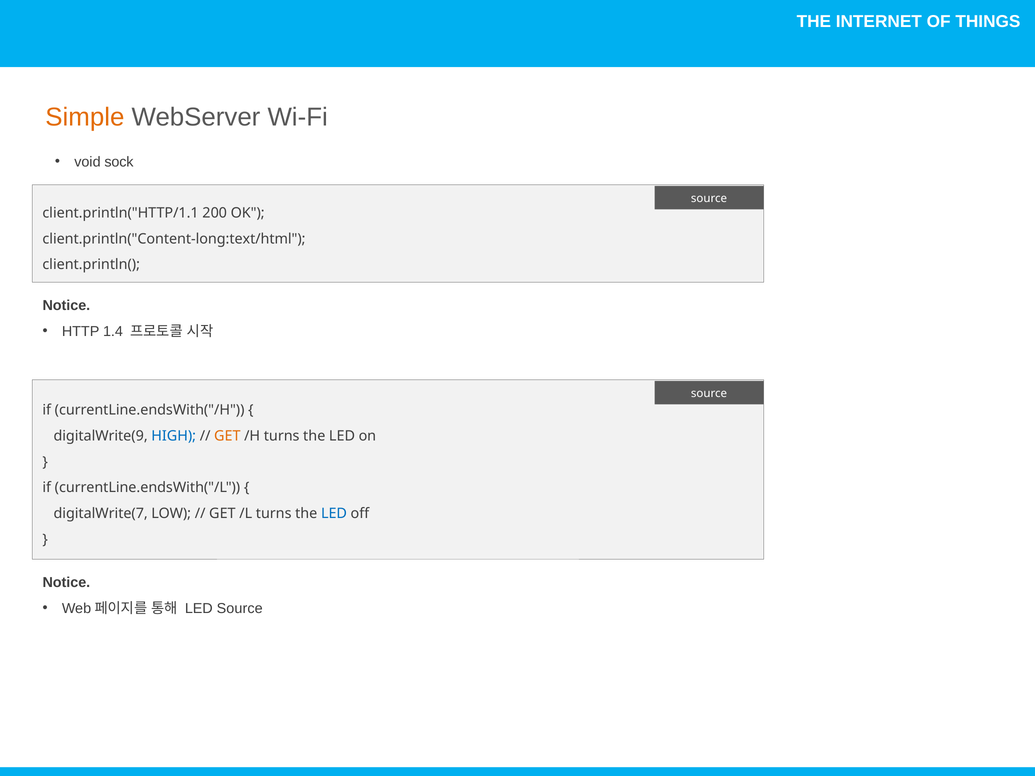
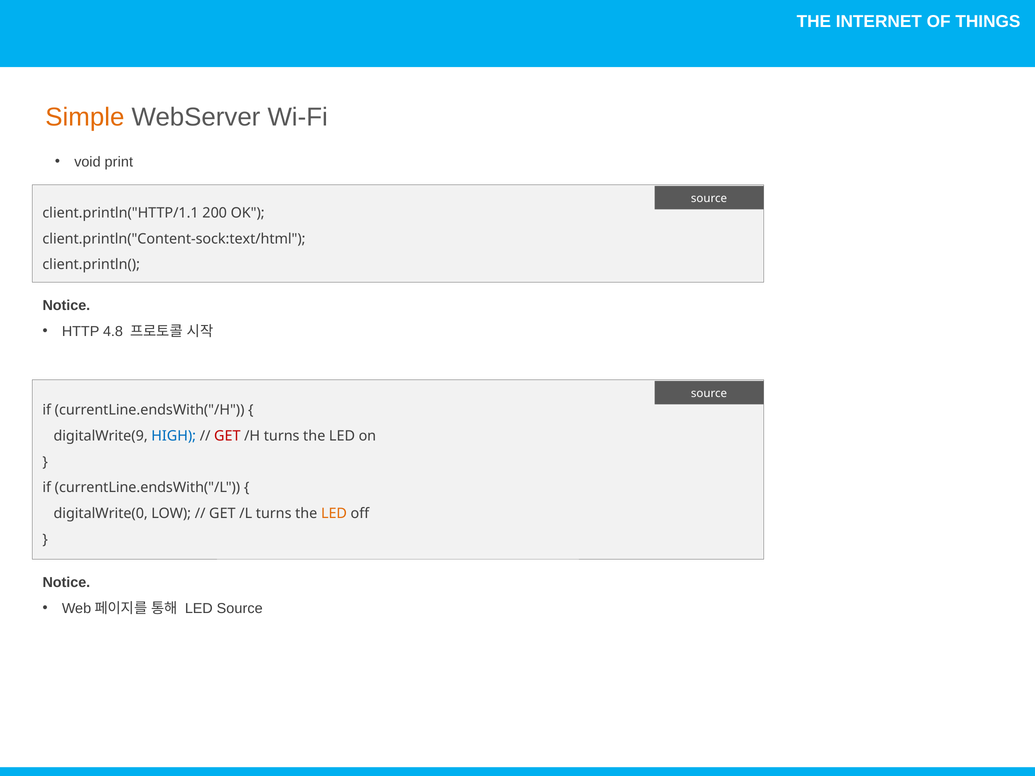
sock: sock -> print
client.println("Content-long:text/html: client.println("Content-long:text/html -> client.println("Content-sock:text/html
1.4: 1.4 -> 4.8
GET at (227, 436) colour: orange -> red
digitalWrite(7: digitalWrite(7 -> digitalWrite(0
LED at (334, 514) colour: blue -> orange
